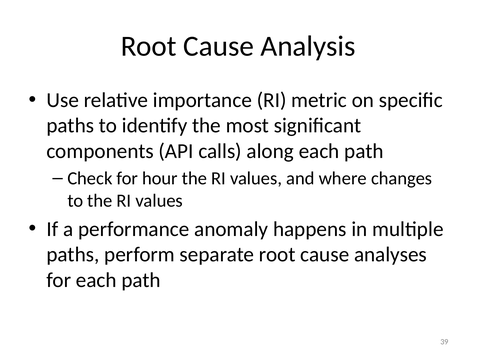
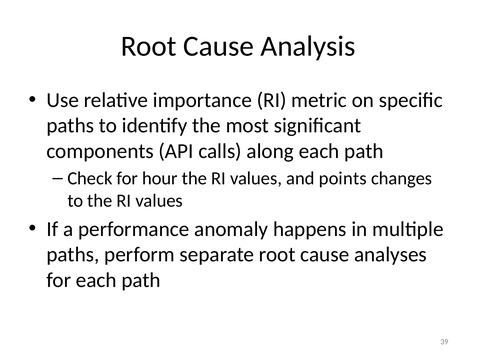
where: where -> points
